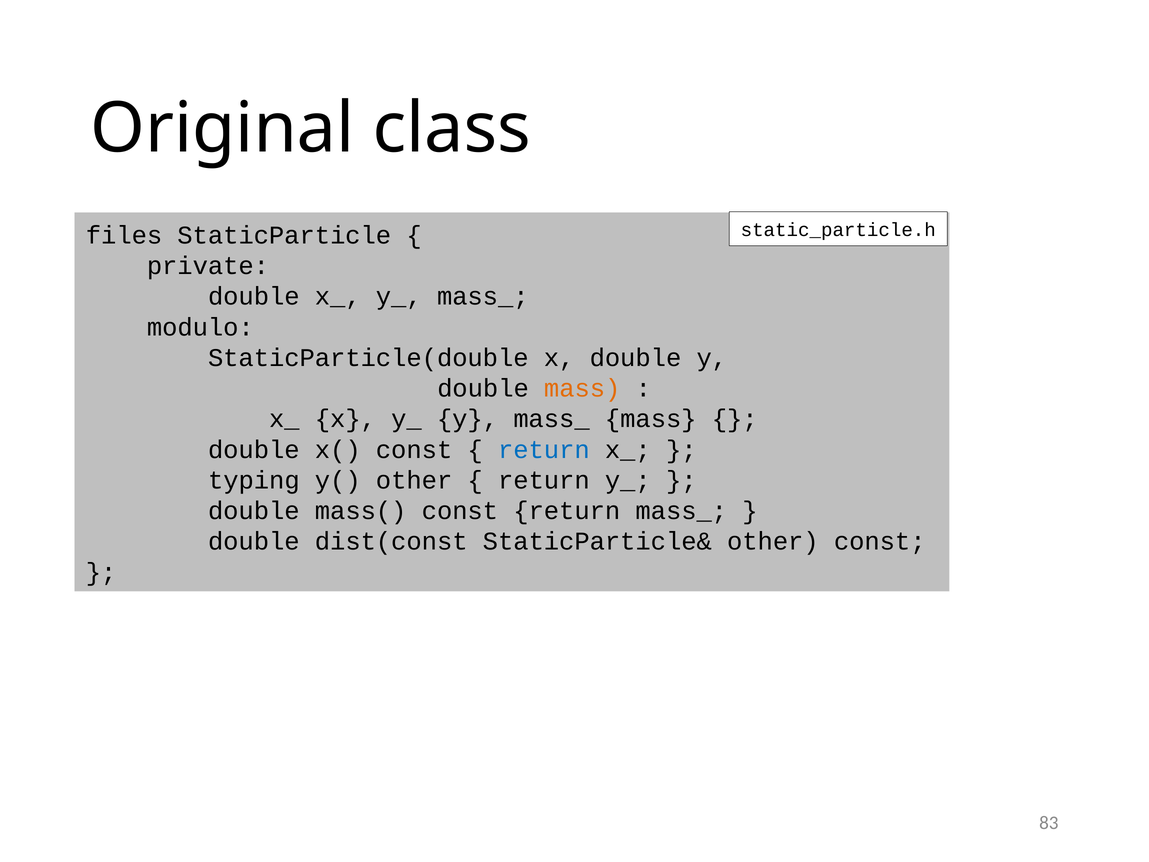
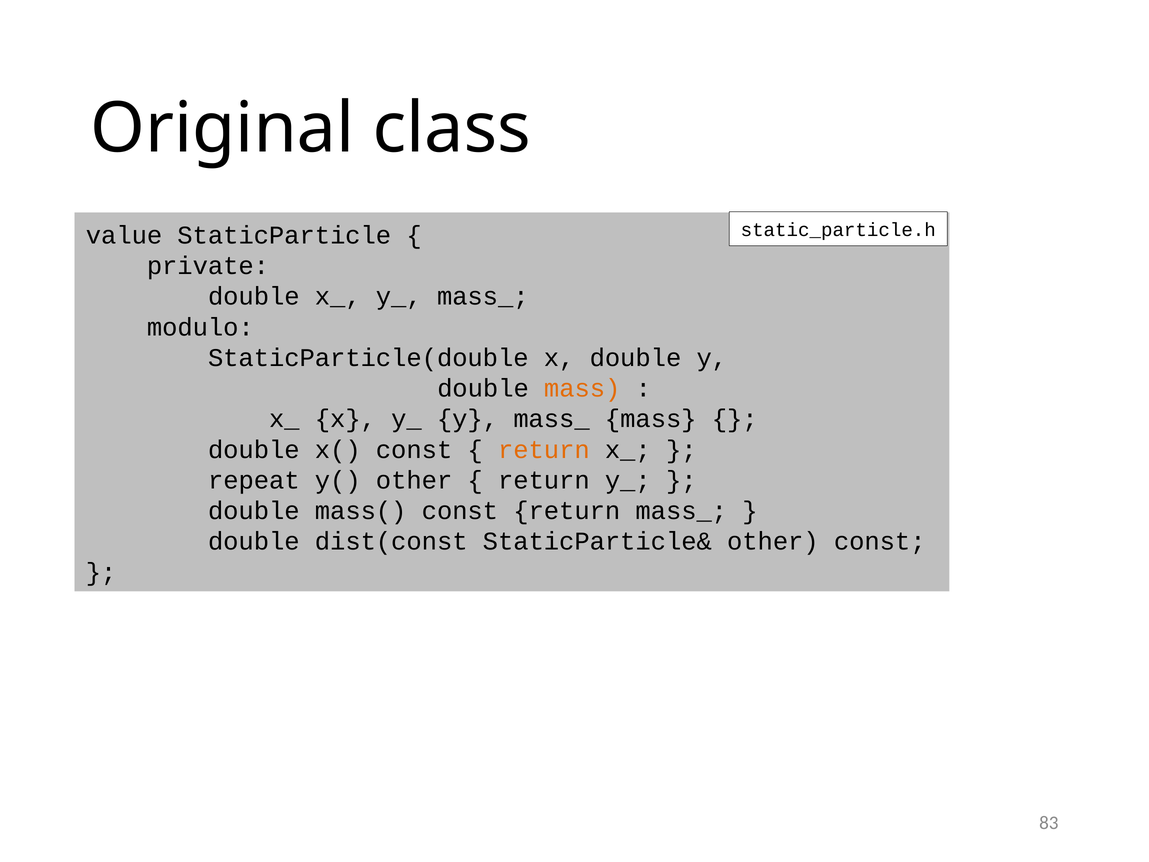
files: files -> value
return at (544, 450) colour: blue -> orange
typing: typing -> repeat
